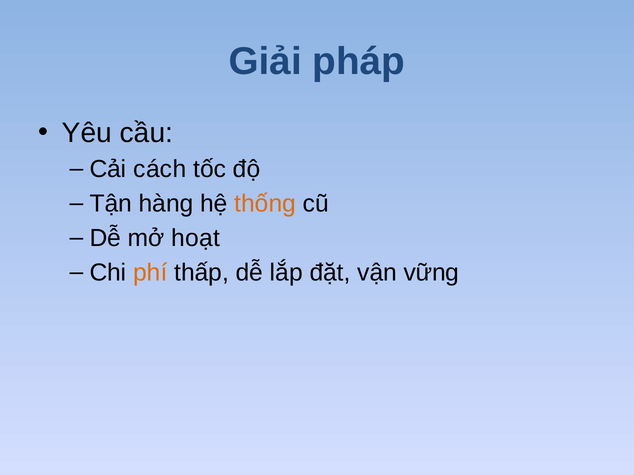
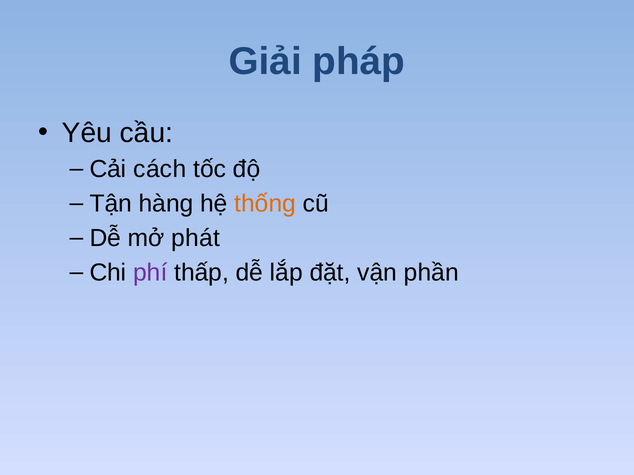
hoạt: hoạt -> phát
phí colour: orange -> purple
vững: vững -> phần
